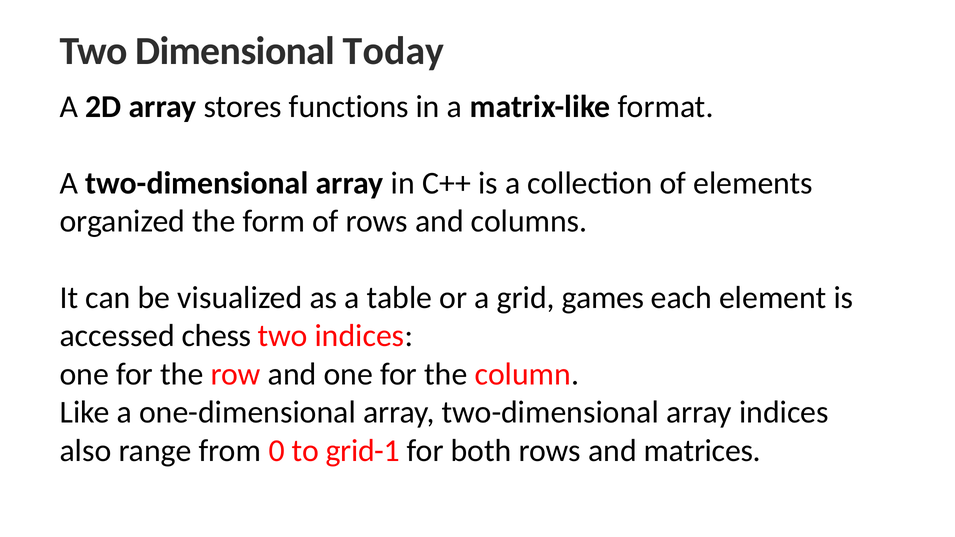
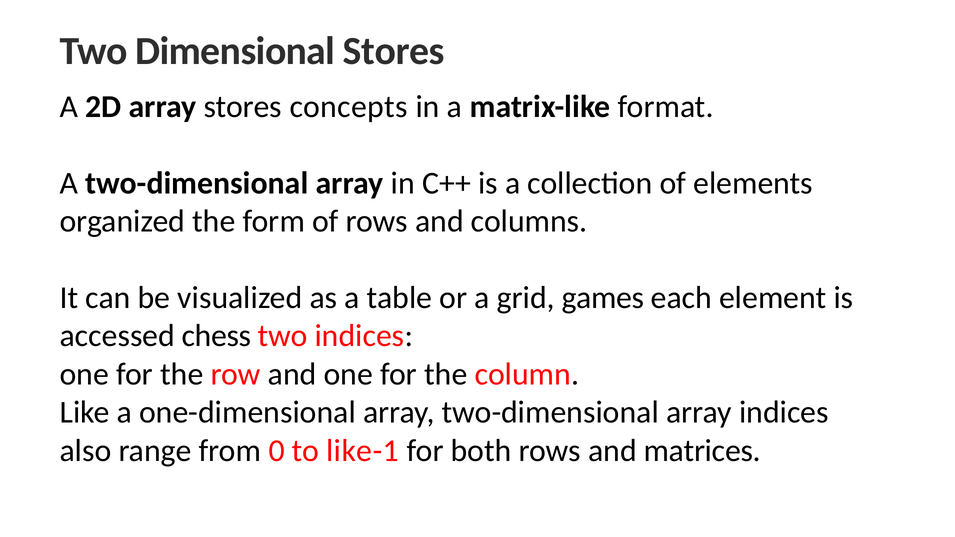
Dimensional Today: Today -> Stores
functions: functions -> concepts
grid-1: grid-1 -> like-1
